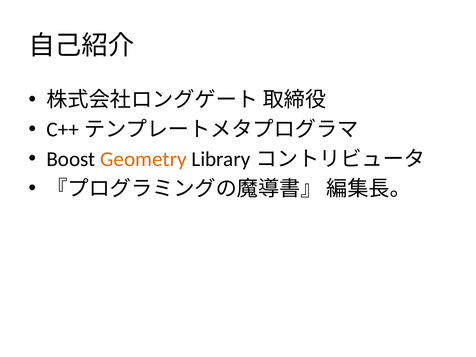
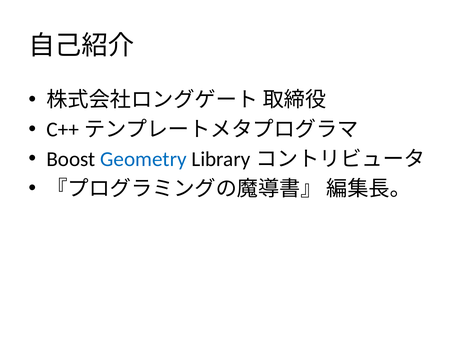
Geometry colour: orange -> blue
